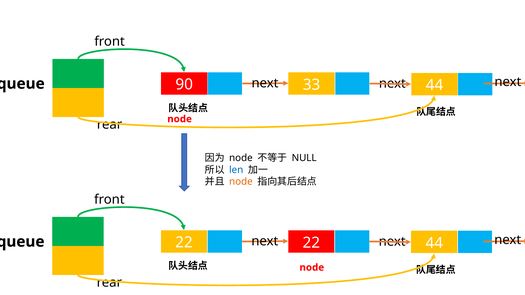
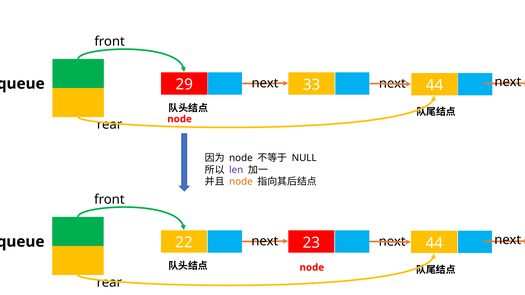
90: 90 -> 29
len colour: blue -> purple
next 22: 22 -> 23
